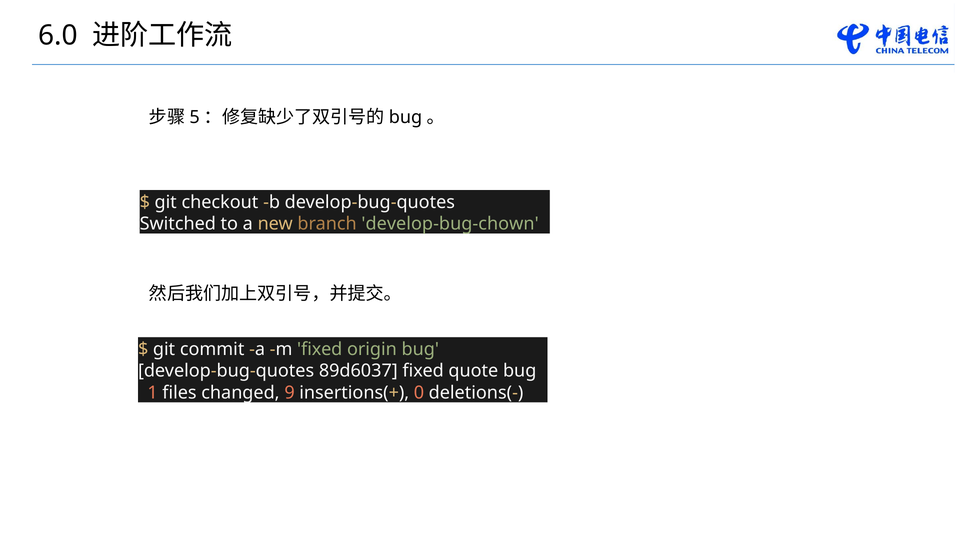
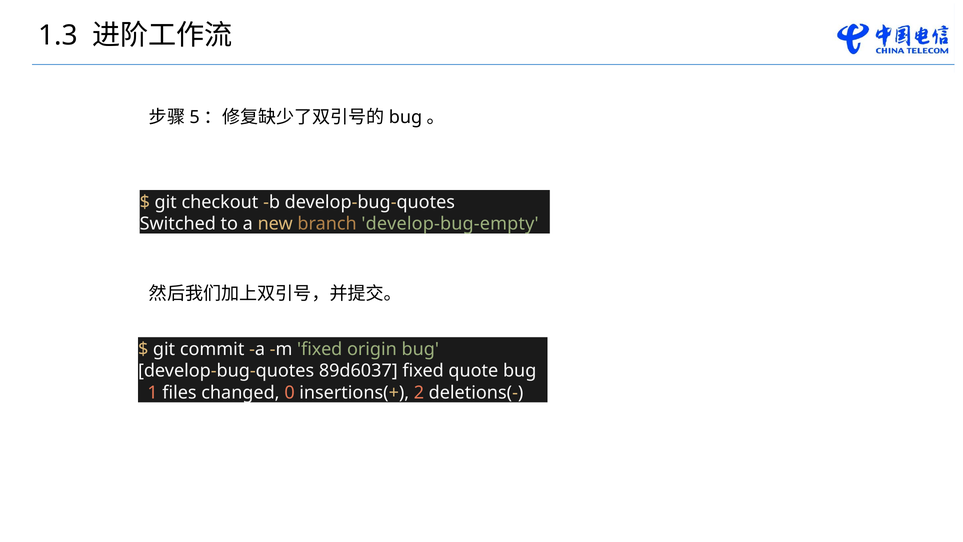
6.0: 6.0 -> 1.3
develop-bug-chown: develop-bug-chown -> develop-bug-empty
9: 9 -> 0
0: 0 -> 2
